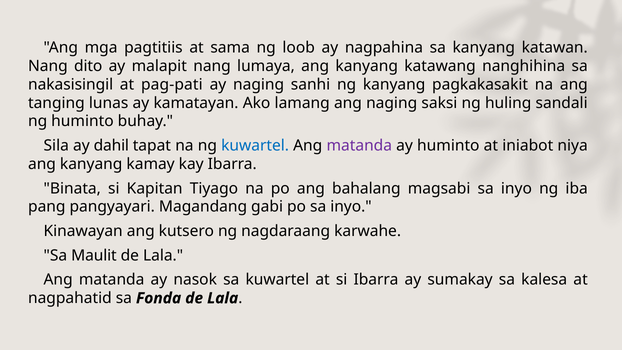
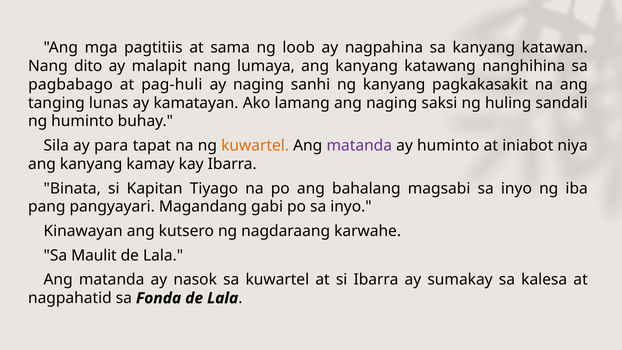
nakasisingil: nakasisingil -> pagbabago
pag-pati: pag-pati -> pag-huli
dahil: dahil -> para
kuwartel at (255, 146) colour: blue -> orange
